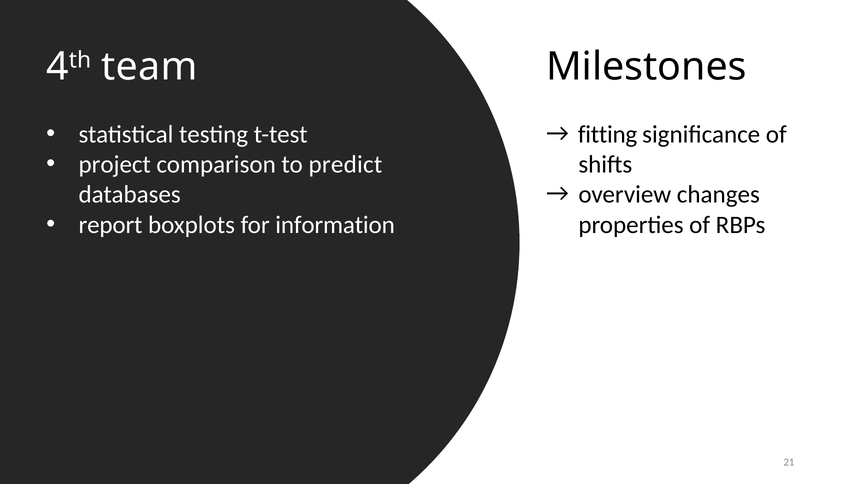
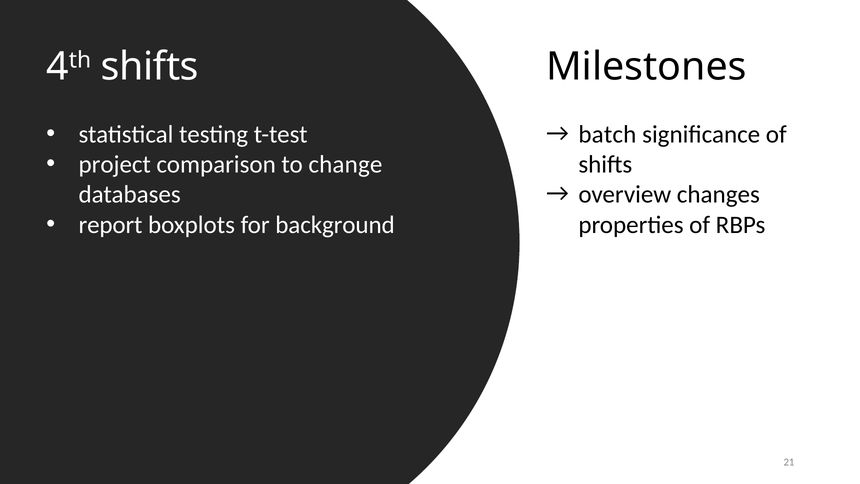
4th team: team -> shifts
fitting: fitting -> batch
predict: predict -> change
information: information -> background
